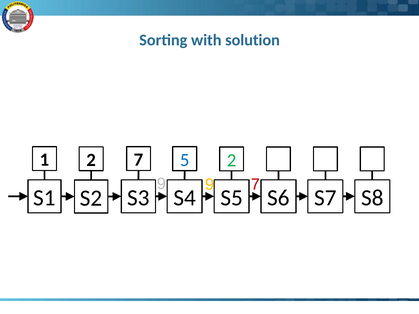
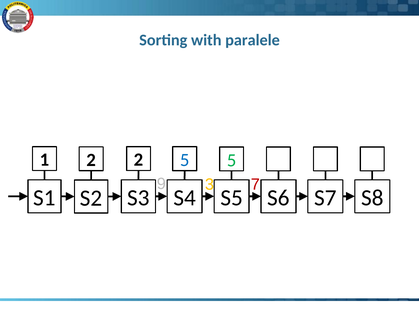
solution: solution -> paralele
2 7: 7 -> 2
5 2: 2 -> 5
9 9: 9 -> 3
